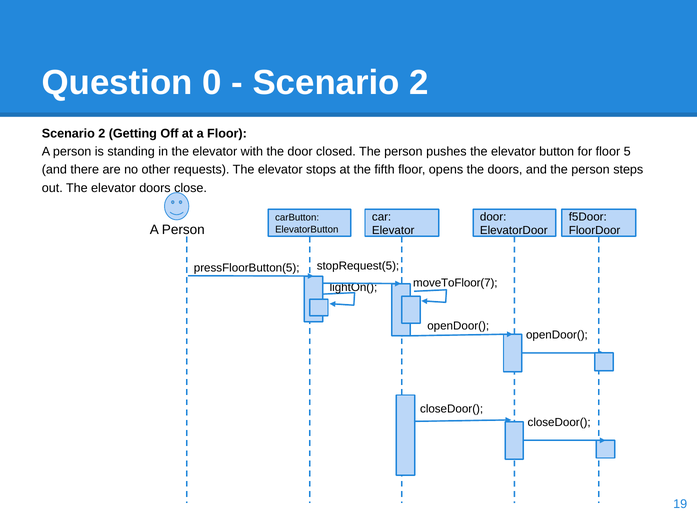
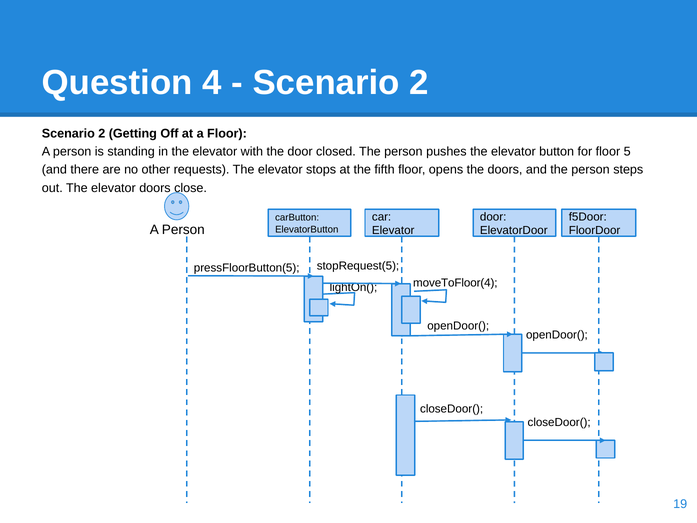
0: 0 -> 4
moveToFloor(7: moveToFloor(7 -> moveToFloor(4
